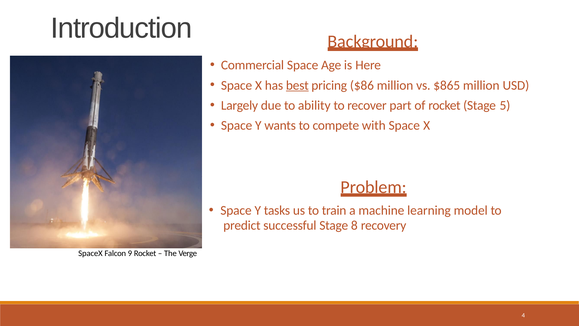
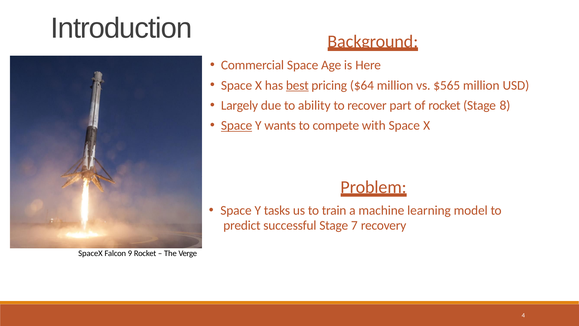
$86: $86 -> $64
$865: $865 -> $565
5: 5 -> 8
Space at (237, 125) underline: none -> present
8: 8 -> 7
